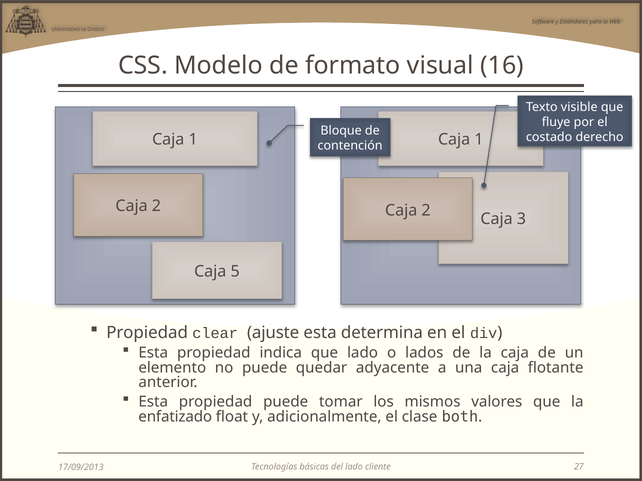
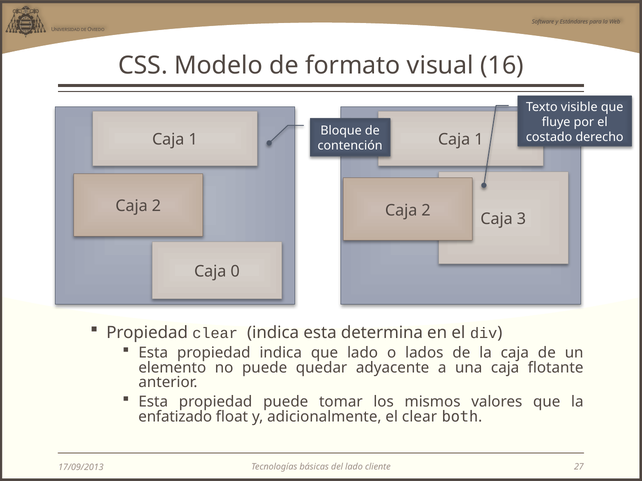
5: 5 -> 0
clear ajuste: ajuste -> indica
el clase: clase -> clear
